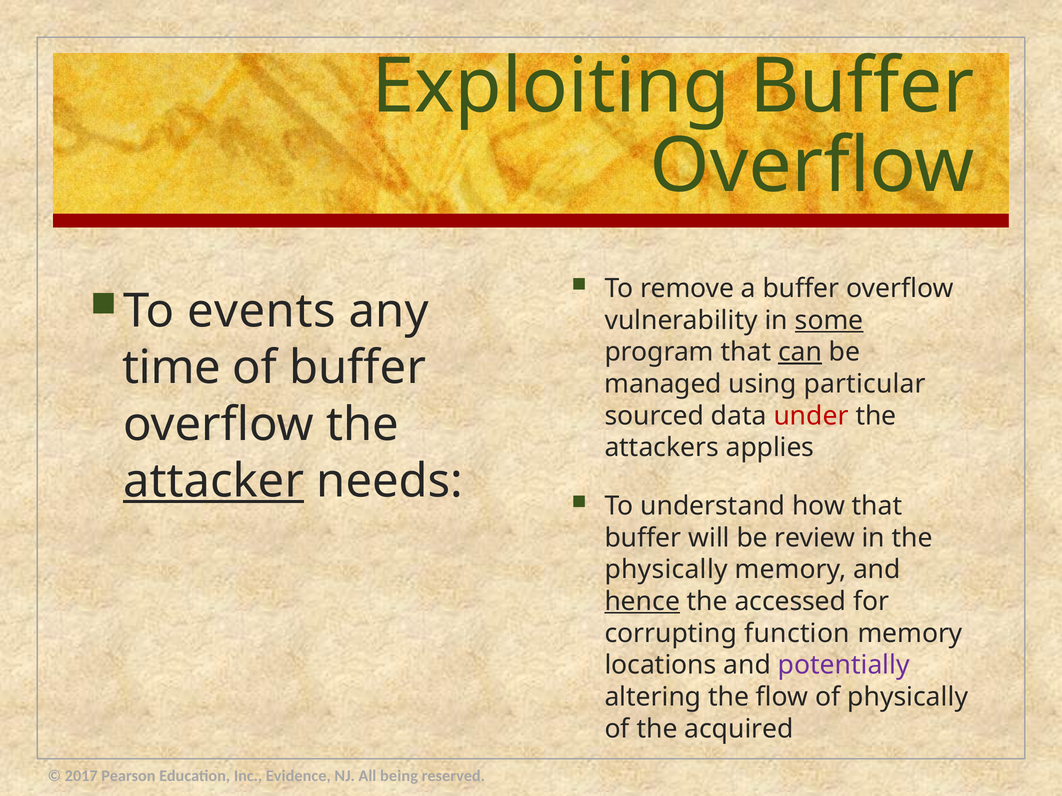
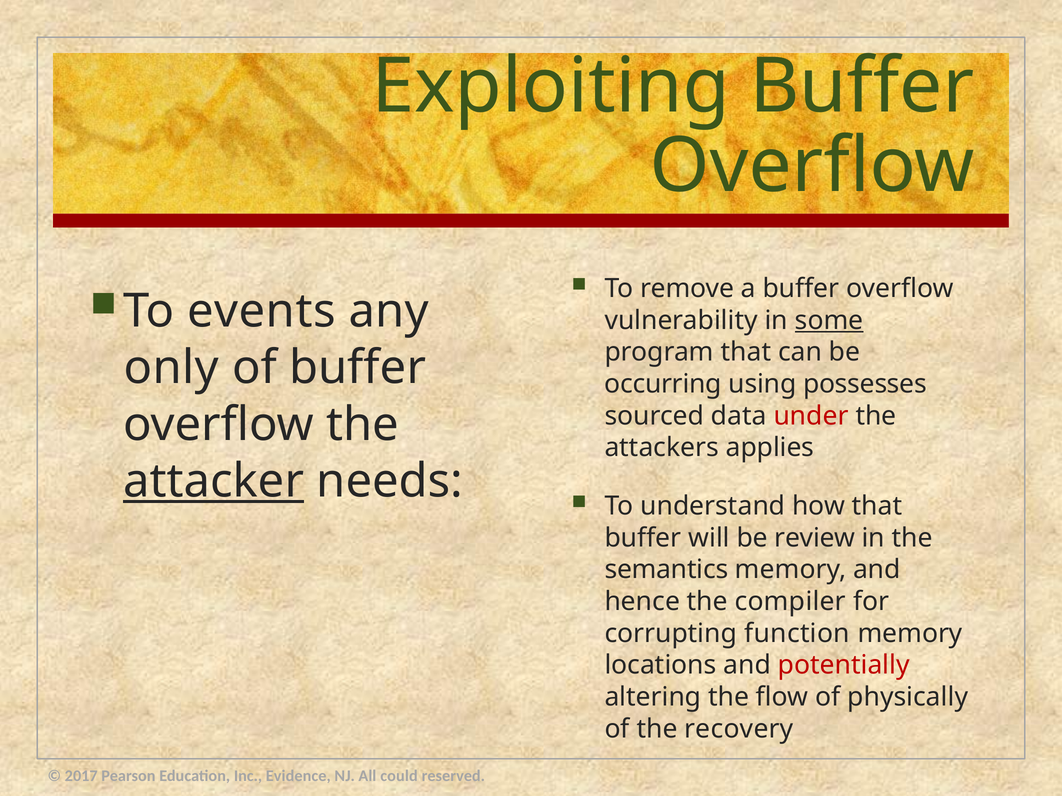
can underline: present -> none
time: time -> only
managed: managed -> occurring
particular: particular -> possesses
physically at (666, 570): physically -> semantics
hence underline: present -> none
accessed: accessed -> compiler
potentially colour: purple -> red
acquired: acquired -> recovery
being: being -> could
